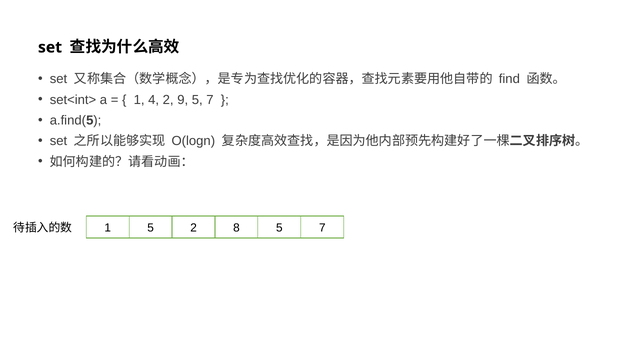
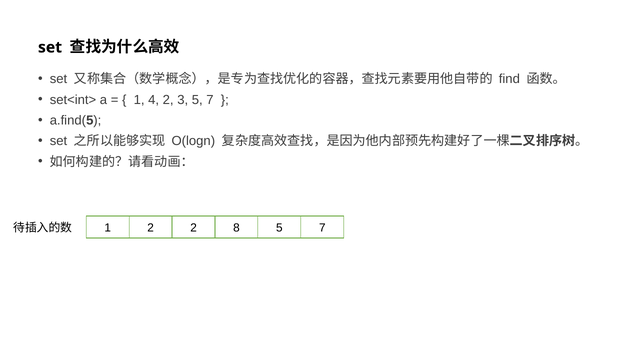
9: 9 -> 3
1 5: 5 -> 2
